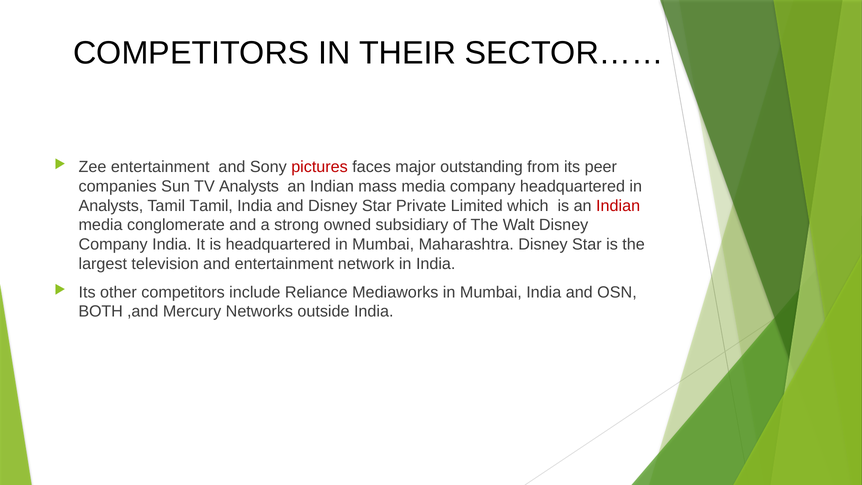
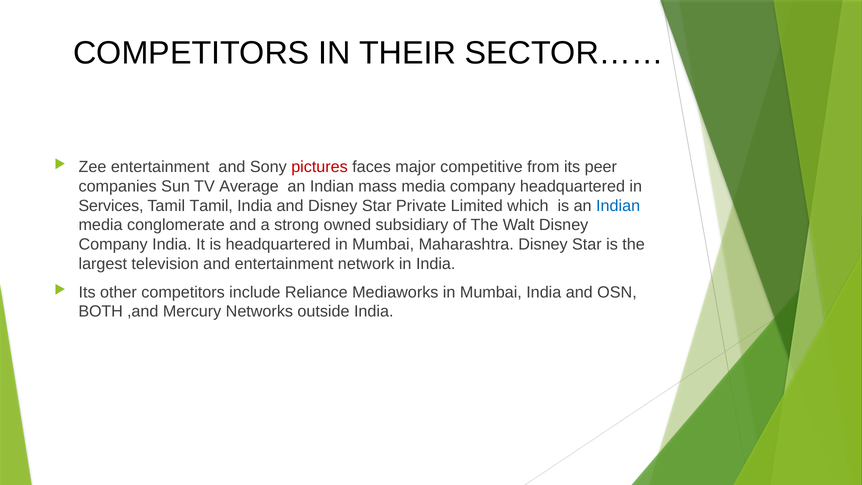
outstanding: outstanding -> competitive
TV Analysts: Analysts -> Average
Analysts at (111, 206): Analysts -> Services
Indian at (618, 206) colour: red -> blue
